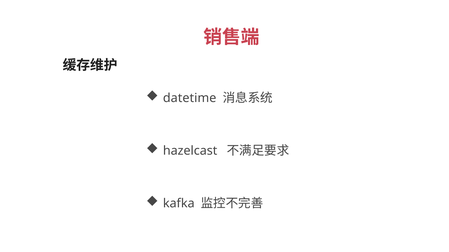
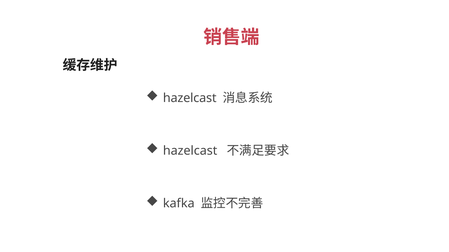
datetime at (190, 98): datetime -> hazelcast
